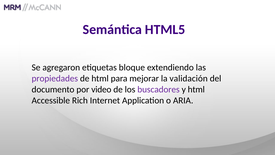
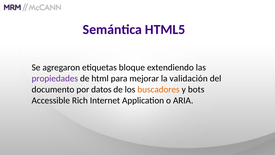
video: video -> datos
buscadores colour: purple -> orange
y html: html -> bots
